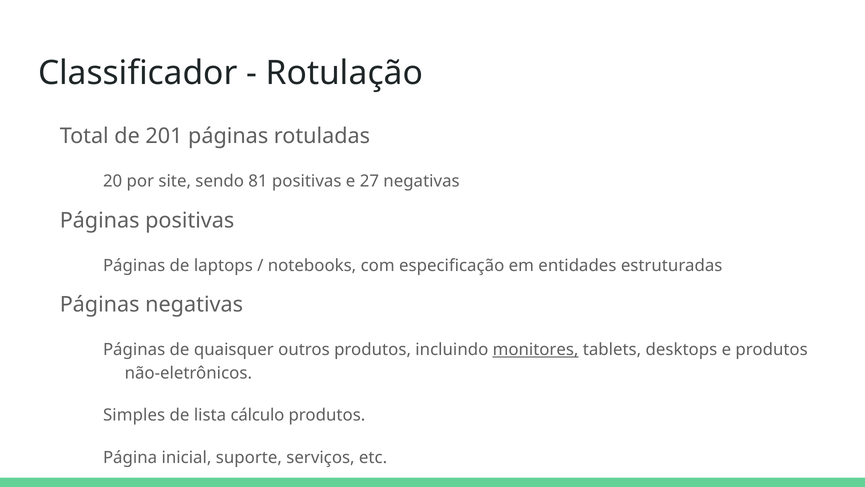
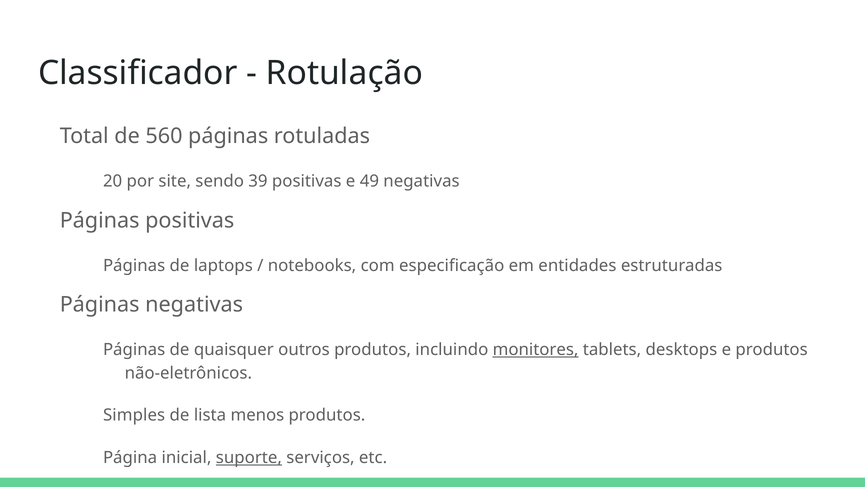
201: 201 -> 560
81: 81 -> 39
27: 27 -> 49
cálculo: cálculo -> menos
suporte underline: none -> present
